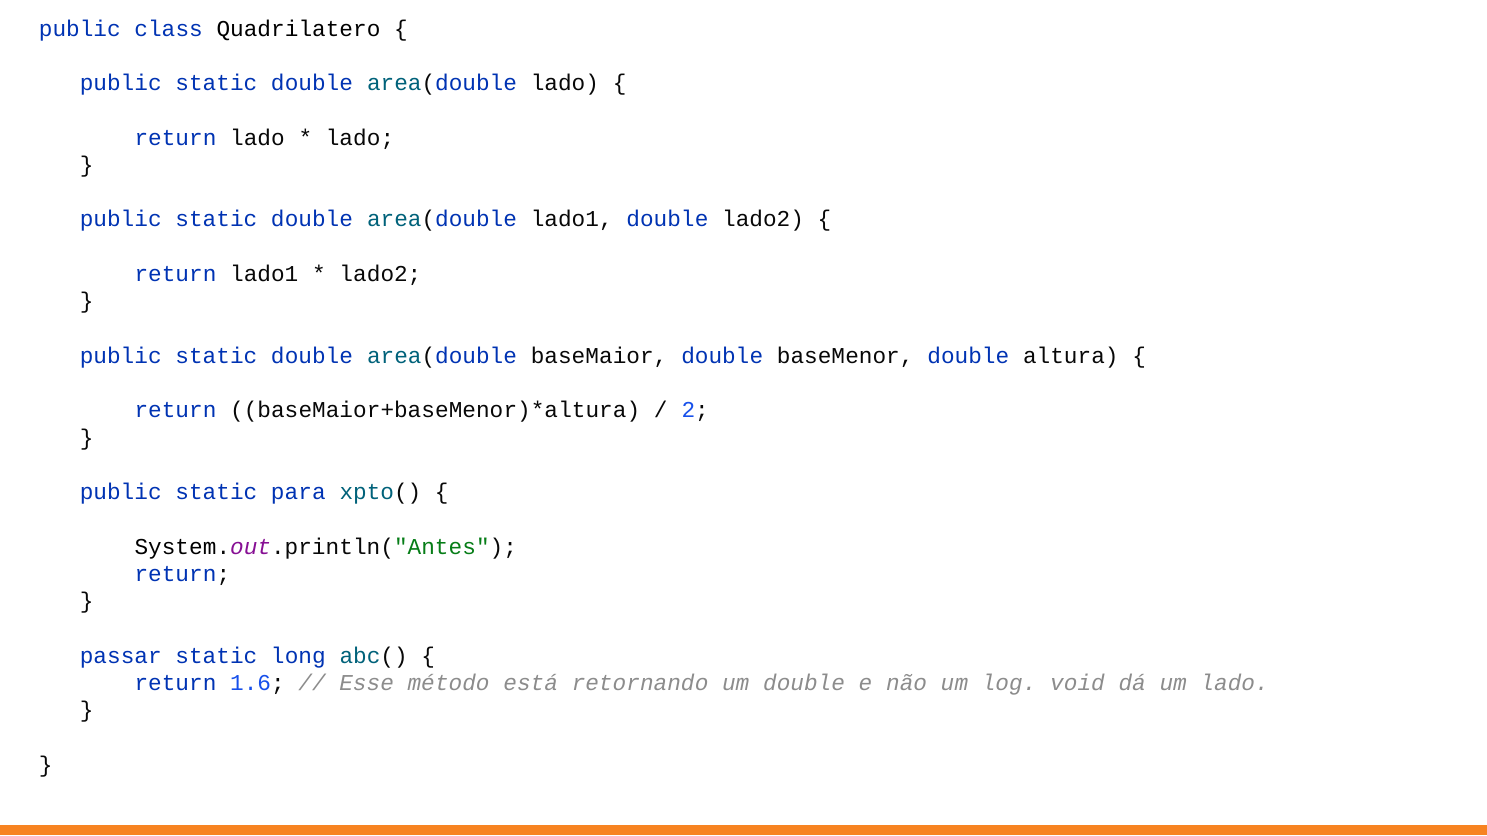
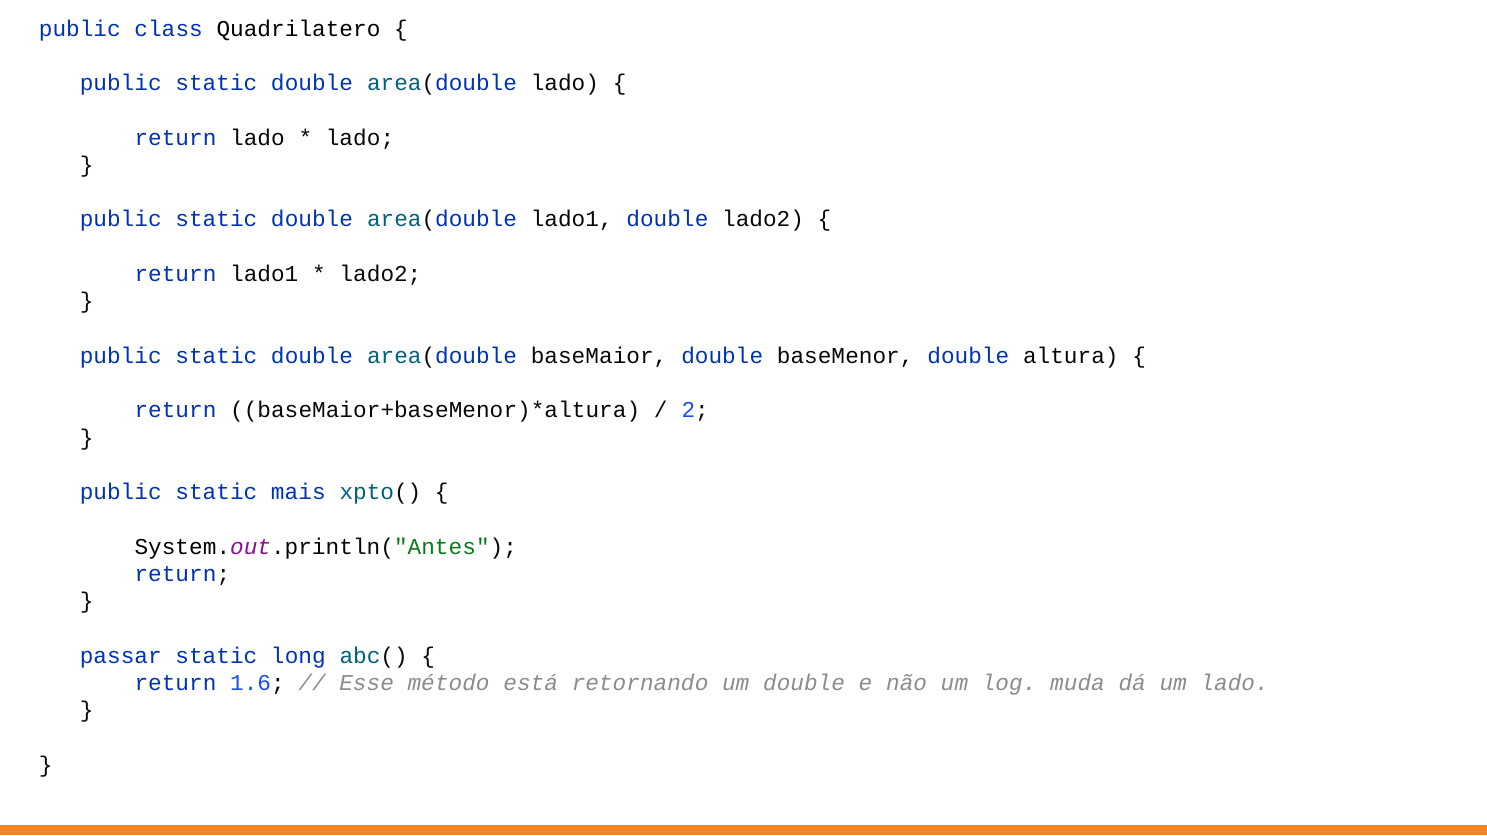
para: para -> mais
void: void -> muda
